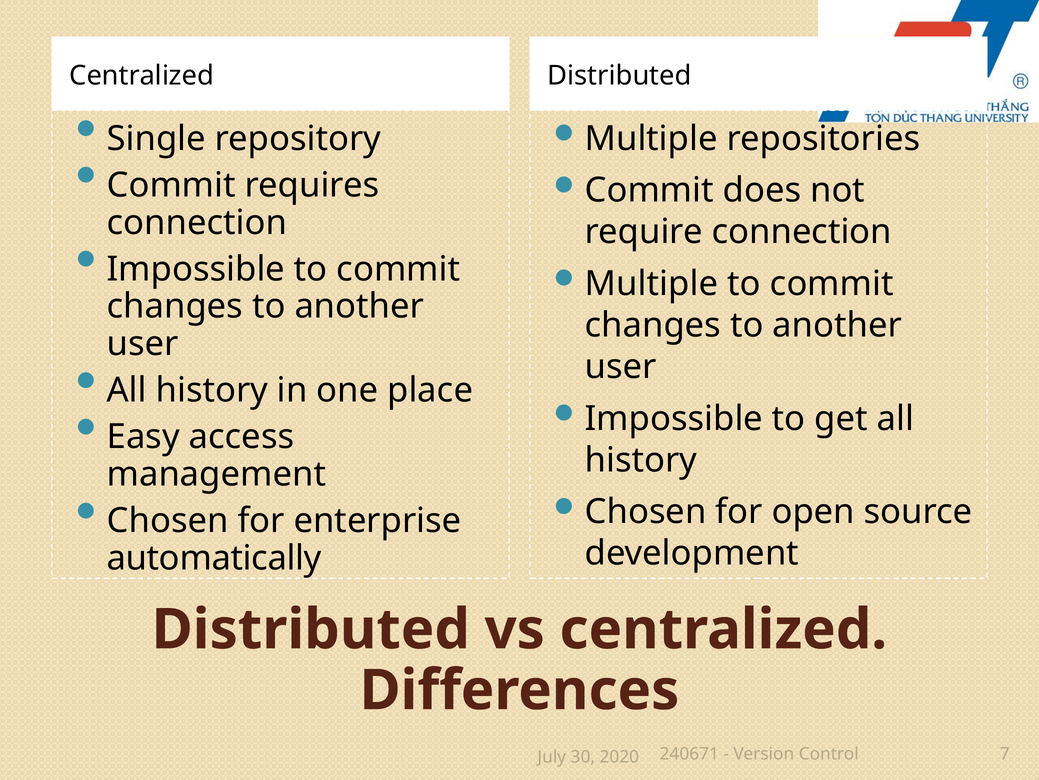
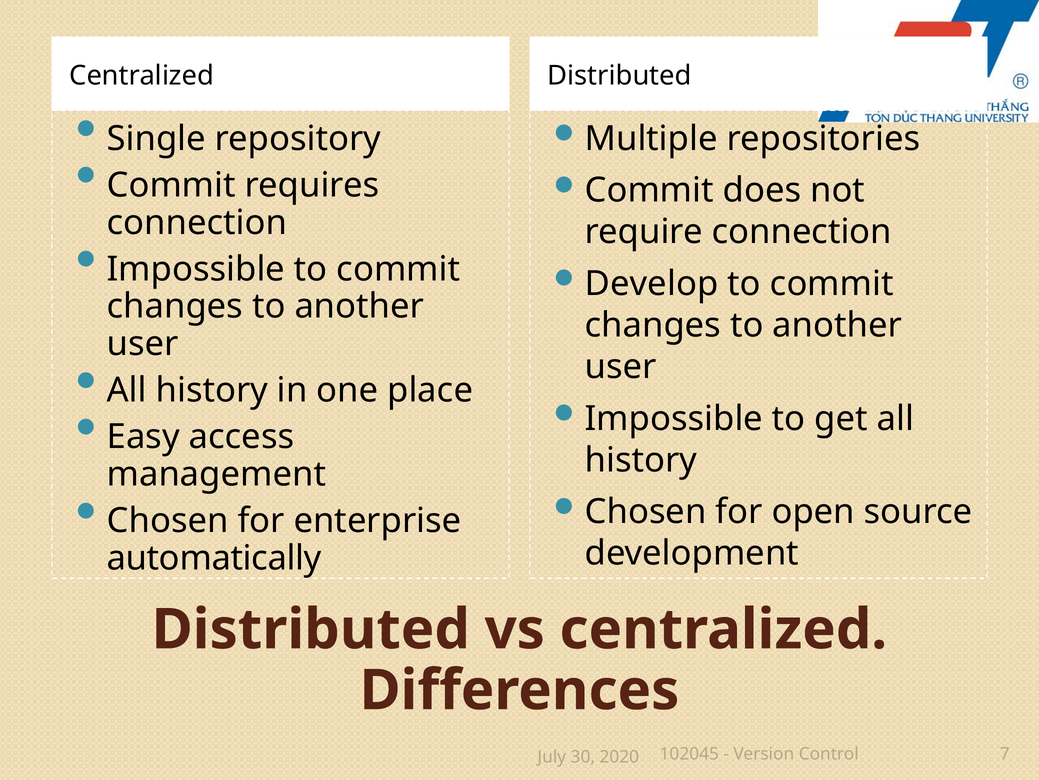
Multiple at (652, 283): Multiple -> Develop
240671: 240671 -> 102045
